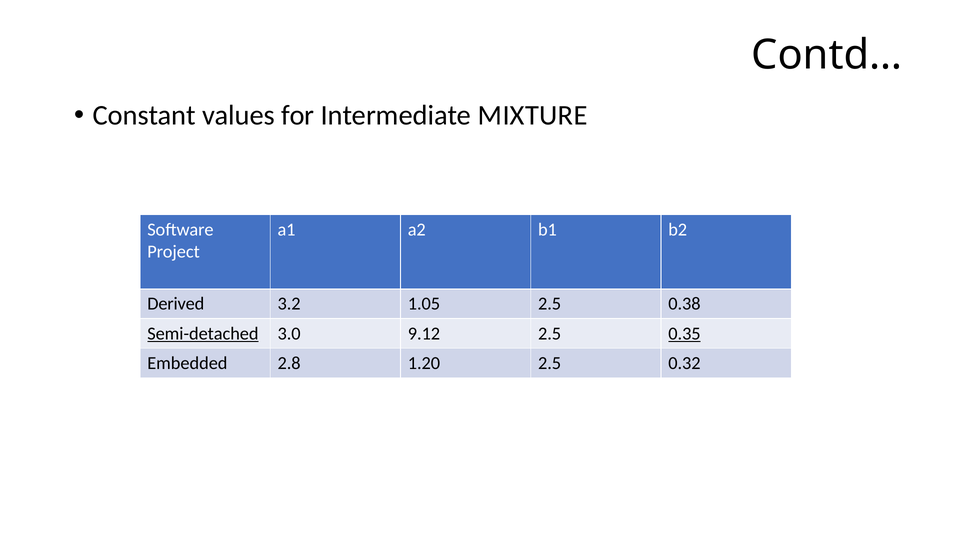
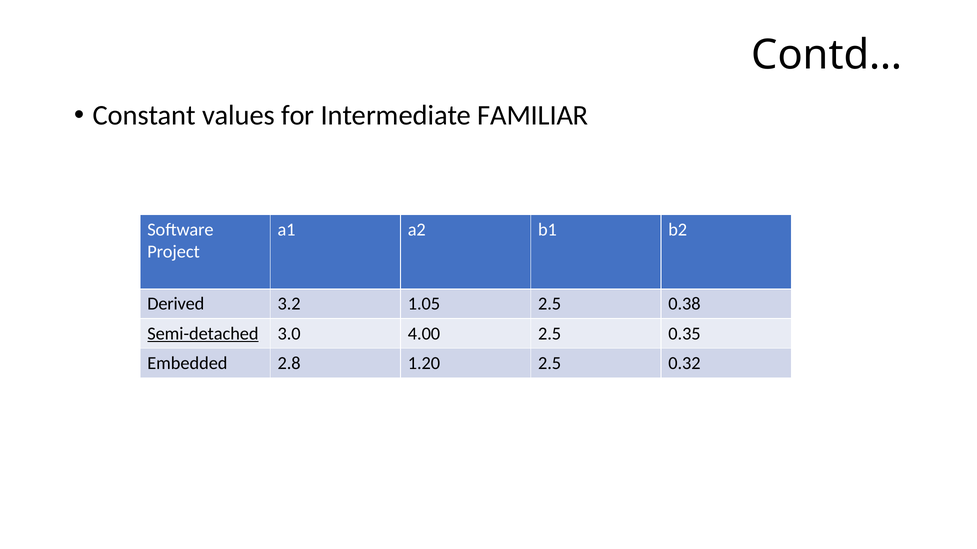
MIXTURE: MIXTURE -> FAMILIAR
9.12: 9.12 -> 4.00
0.35 underline: present -> none
